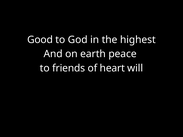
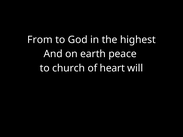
Good: Good -> From
friends: friends -> church
